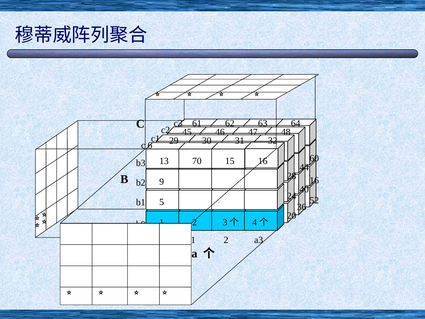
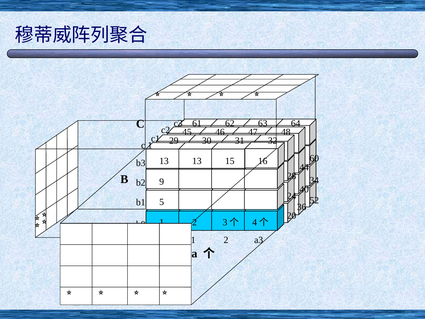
c 6: 6 -> 1
13 70: 70 -> 13
28 16: 16 -> 34
